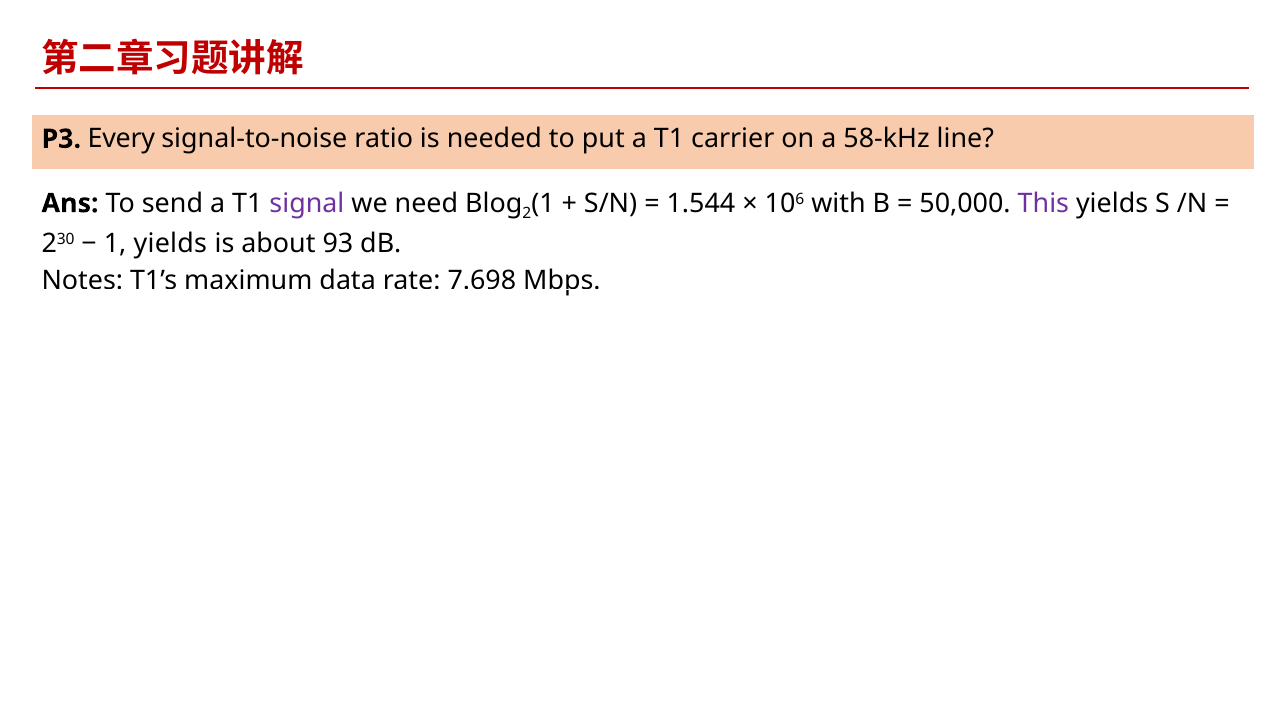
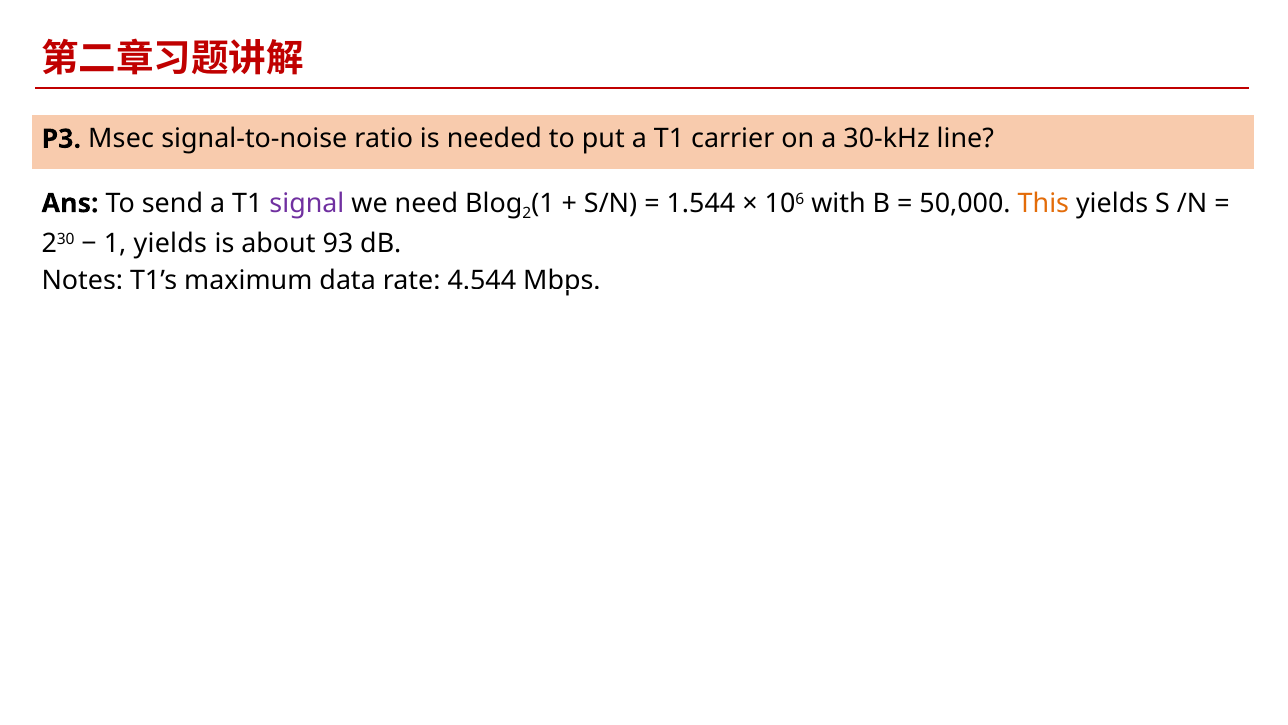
Every: Every -> Msec
58-kHz: 58-kHz -> 30-kHz
This colour: purple -> orange
7.698: 7.698 -> 4.544
